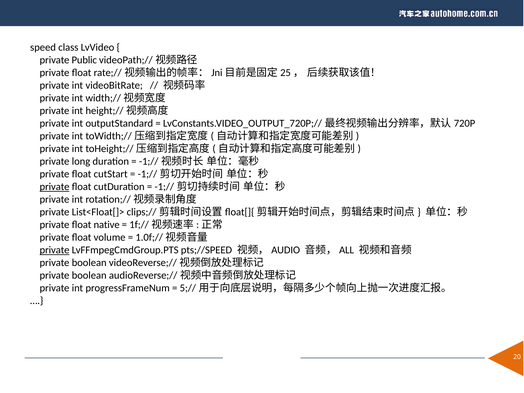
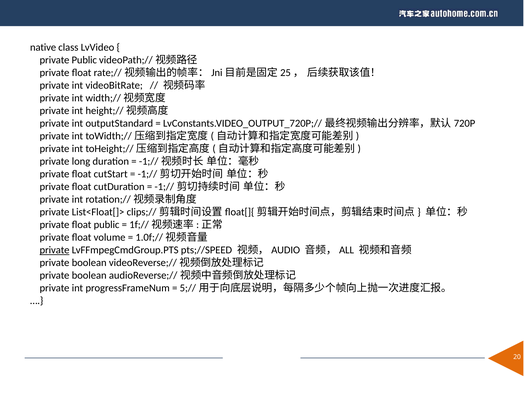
speed: speed -> native
private at (55, 187) underline: present -> none
float native: native -> public
